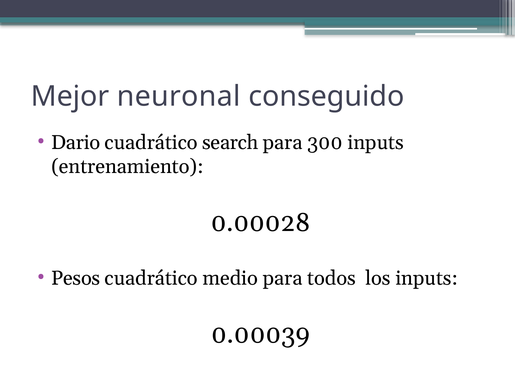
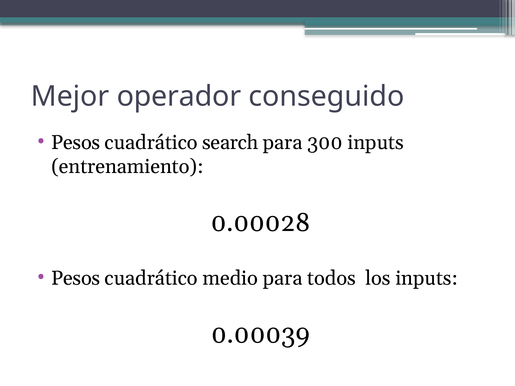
neuronal: neuronal -> operador
Dario at (76, 143): Dario -> Pesos
